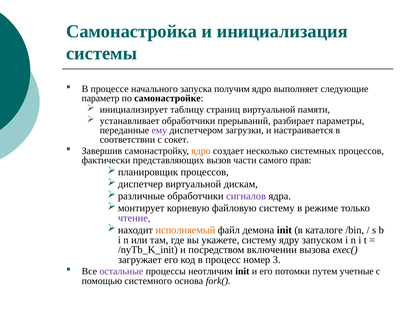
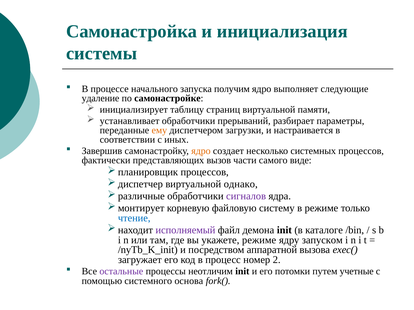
параметр: параметр -> удаление
ему colour: purple -> orange
сокет: сокет -> иных
прав: прав -> виде
дискам: дискам -> однако
чтение colour: purple -> blue
исполняемый colour: orange -> purple
укажете систему: систему -> режиме
включении: включении -> аппаратной
3: 3 -> 2
